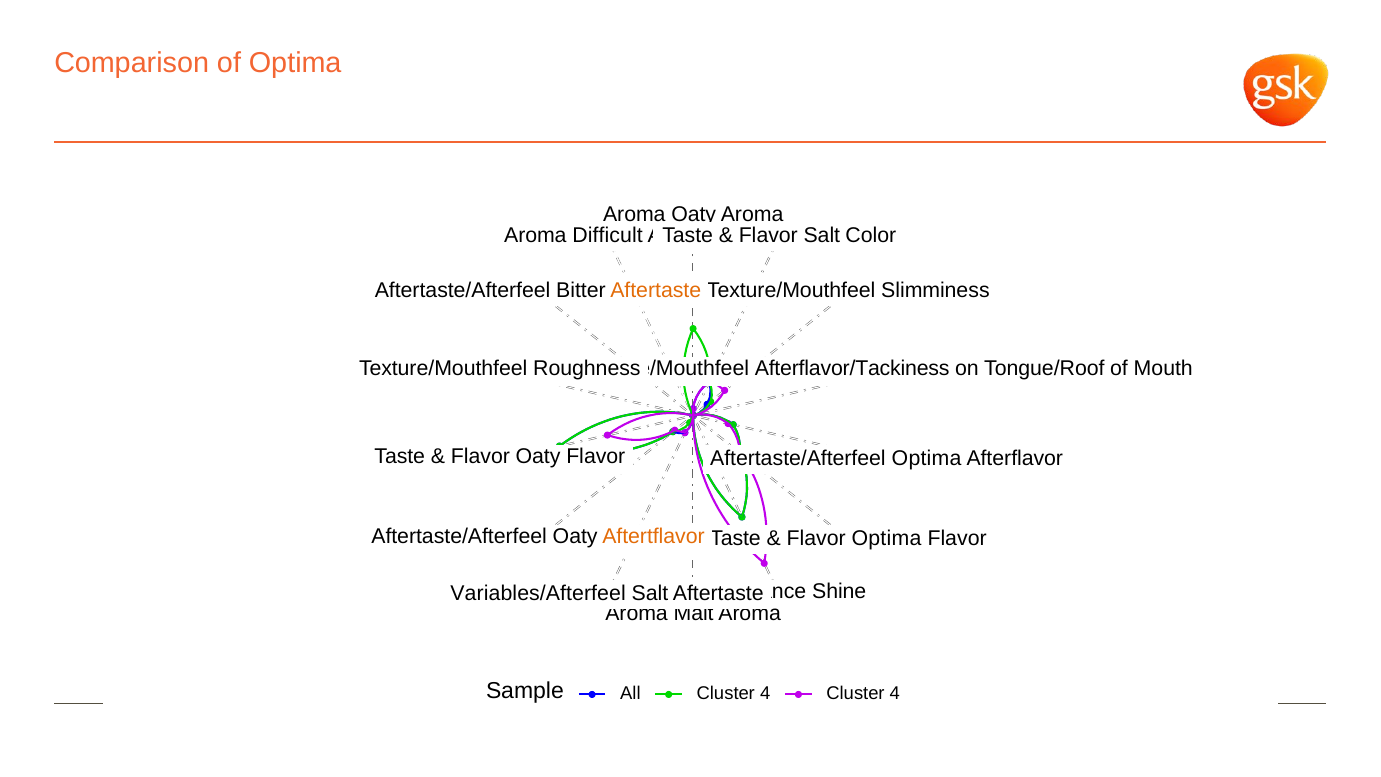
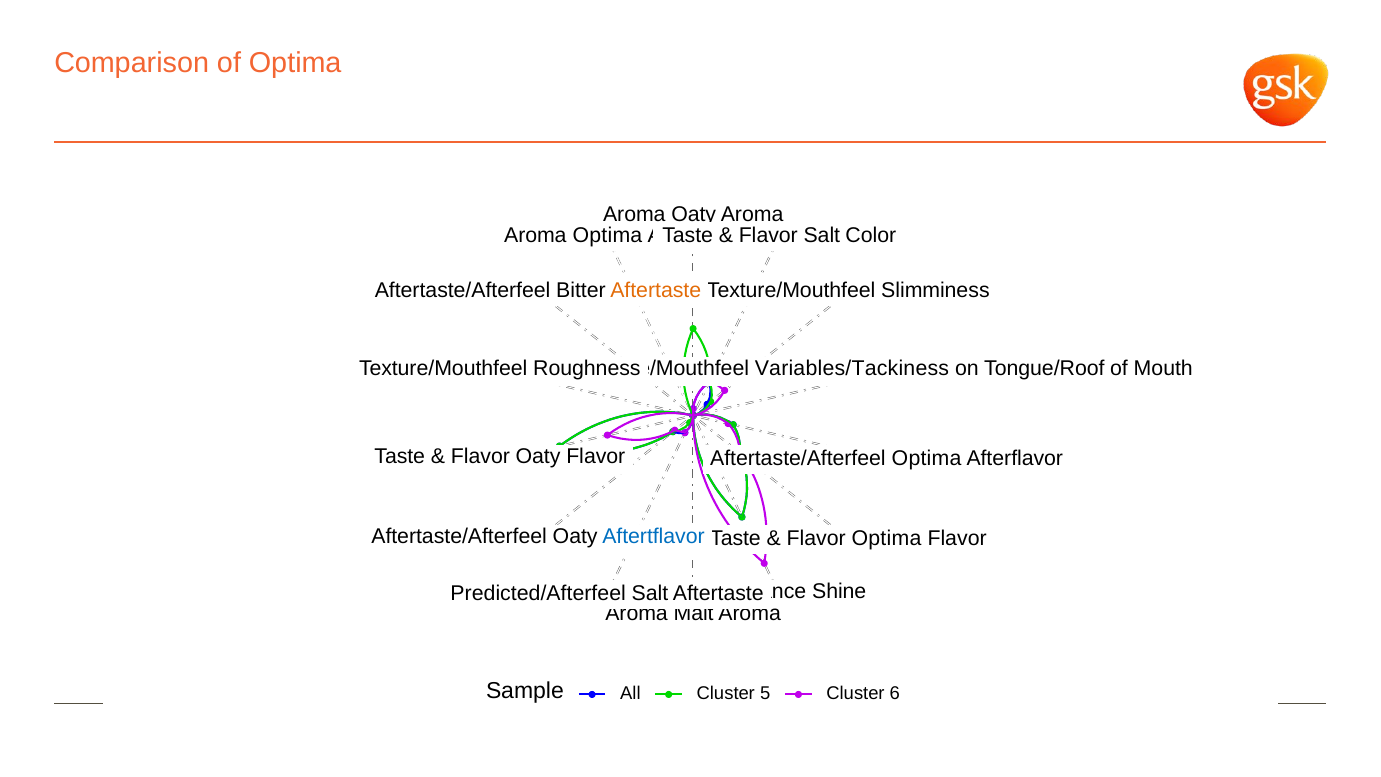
Aroma Difficult: Difficult -> Optima
Afterflavor/Tackiness: Afterflavor/Tackiness -> Variables/Tackiness
Aftertflavor colour: orange -> blue
Variables/Afterfeel: Variables/Afterfeel -> Predicted/Afterfeel
All Cluster 4: 4 -> 5
4 at (895, 694): 4 -> 6
